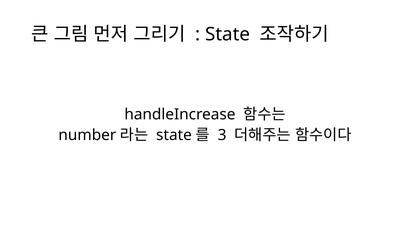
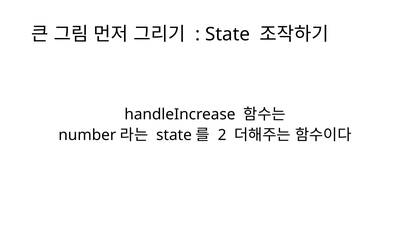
3: 3 -> 2
